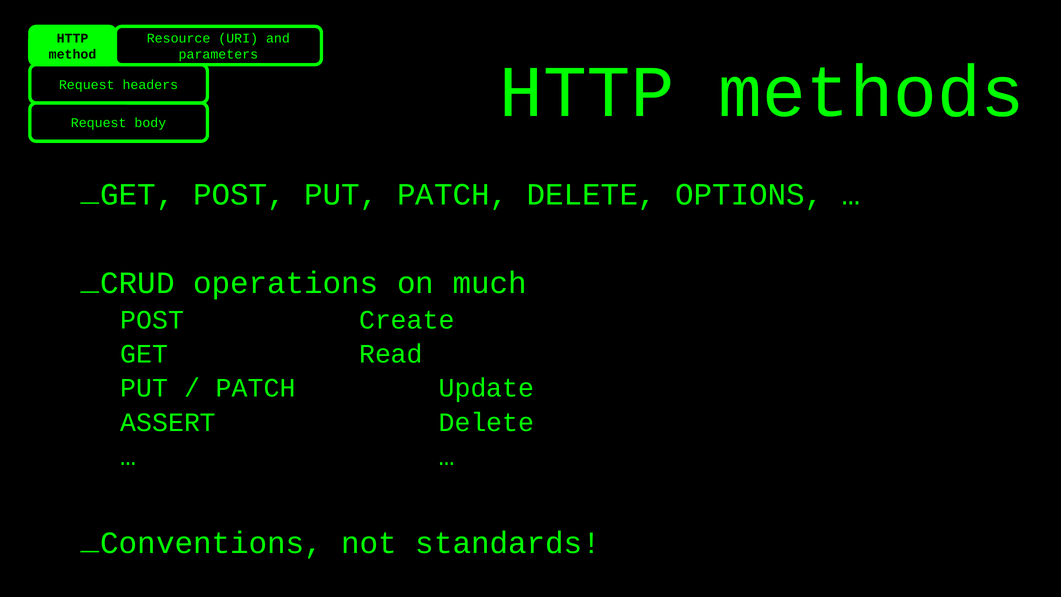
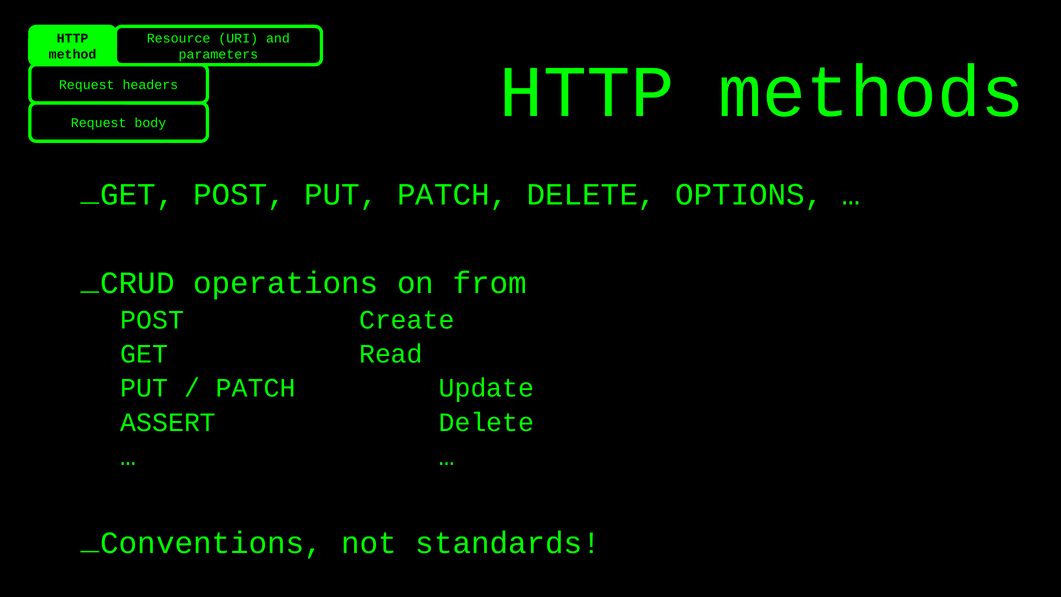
much: much -> from
